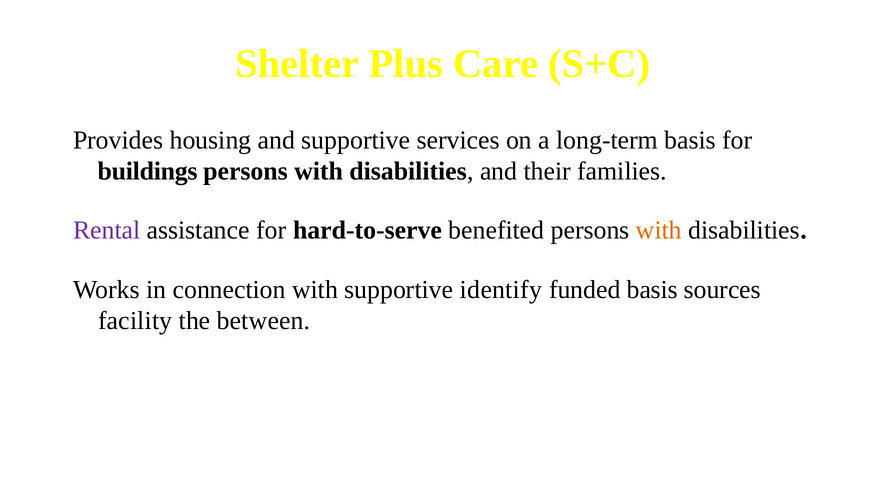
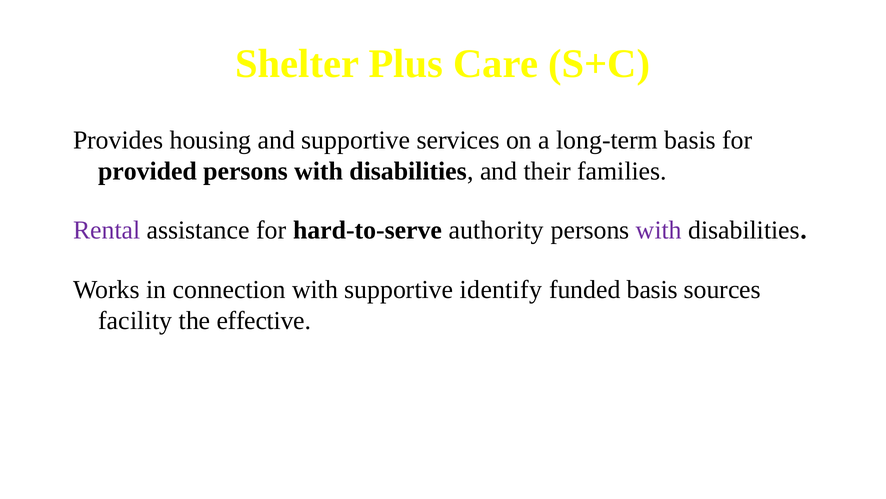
buildings: buildings -> provided
benefited: benefited -> authority
with at (659, 230) colour: orange -> purple
between: between -> effective
